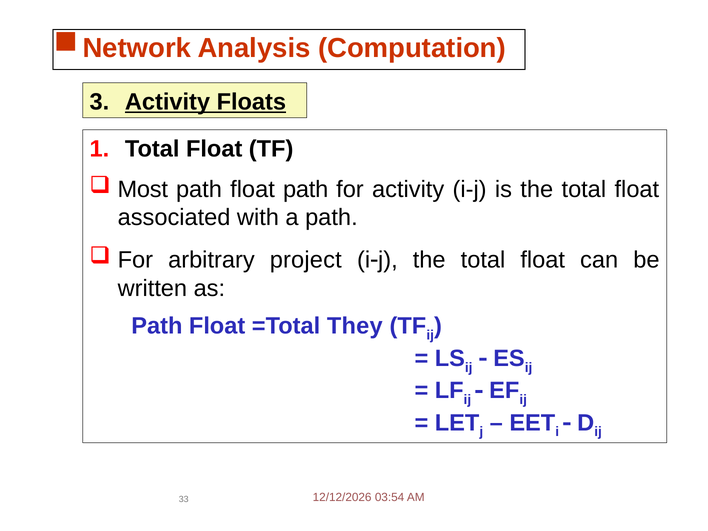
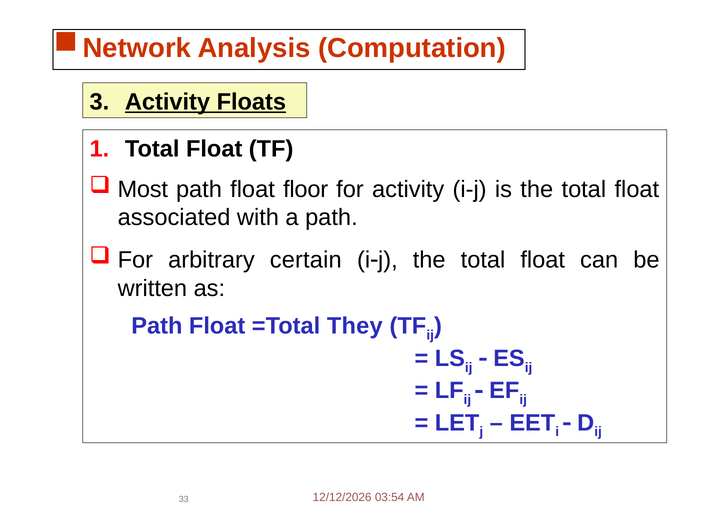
float path: path -> floor
project: project -> certain
